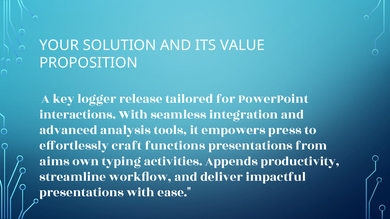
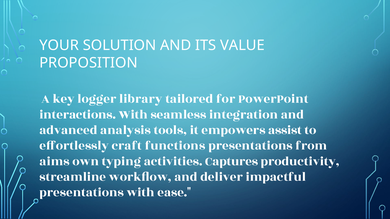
release: release -> library
press: press -> assist
Appends: Appends -> Captures
